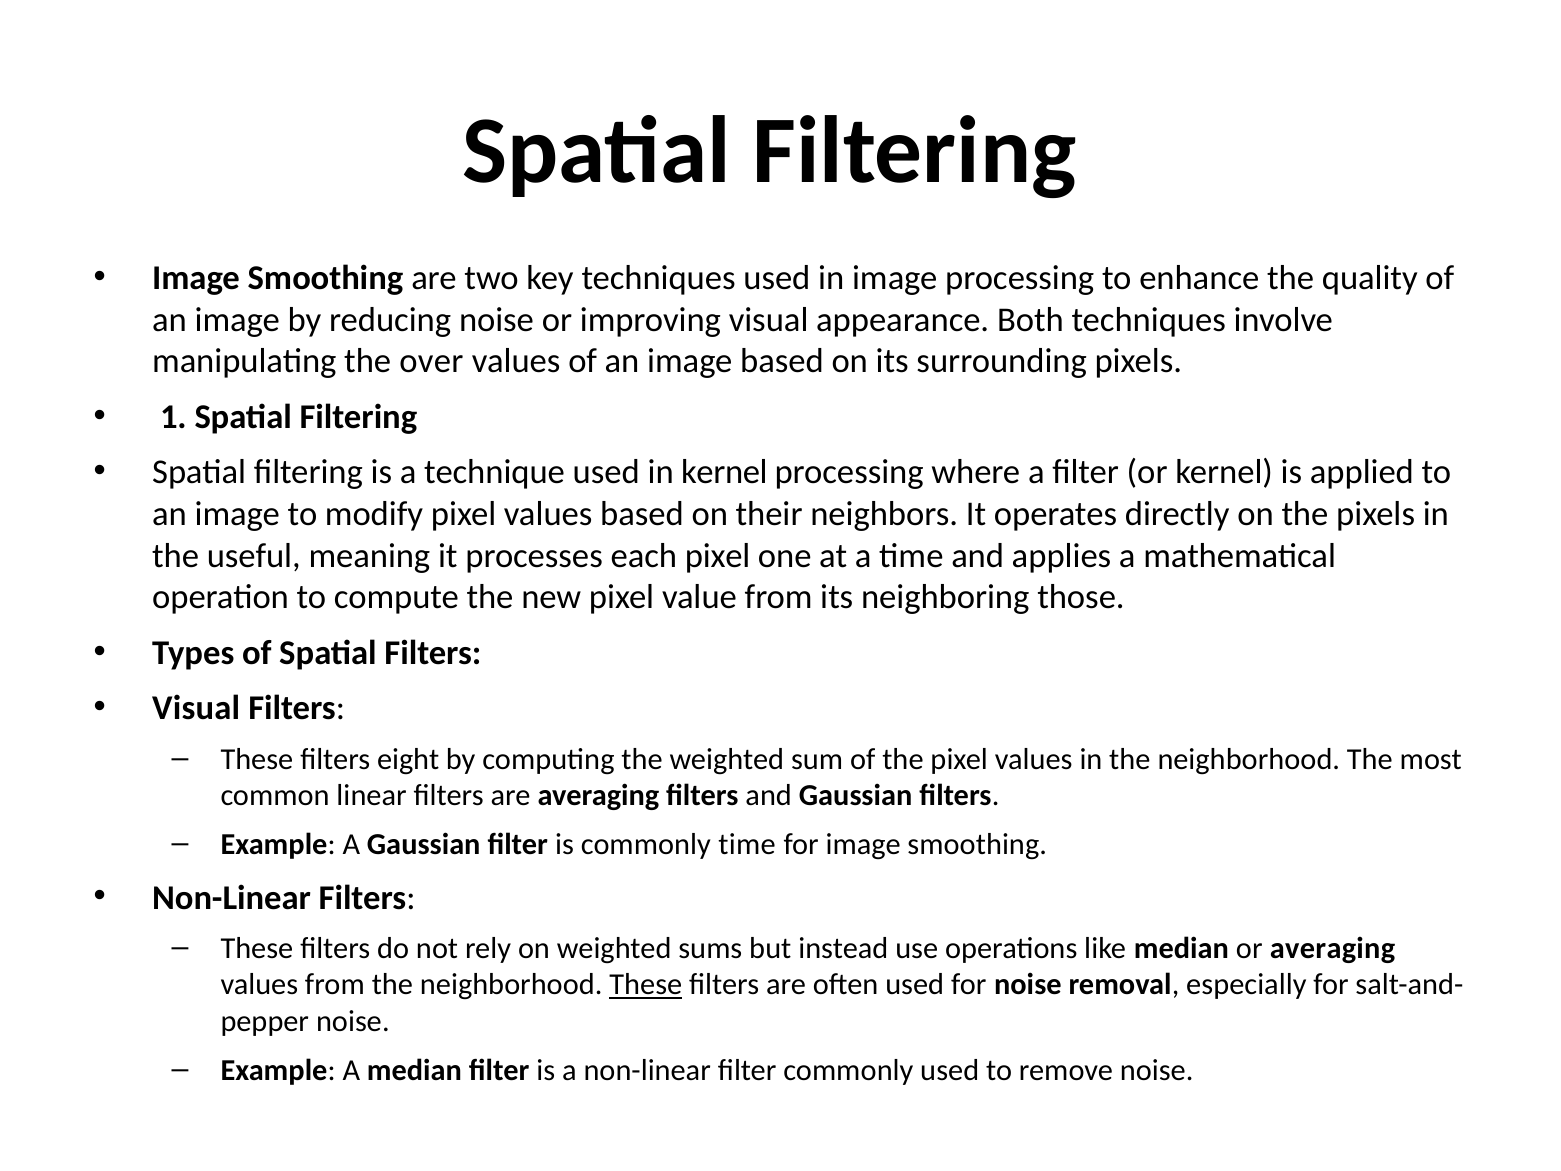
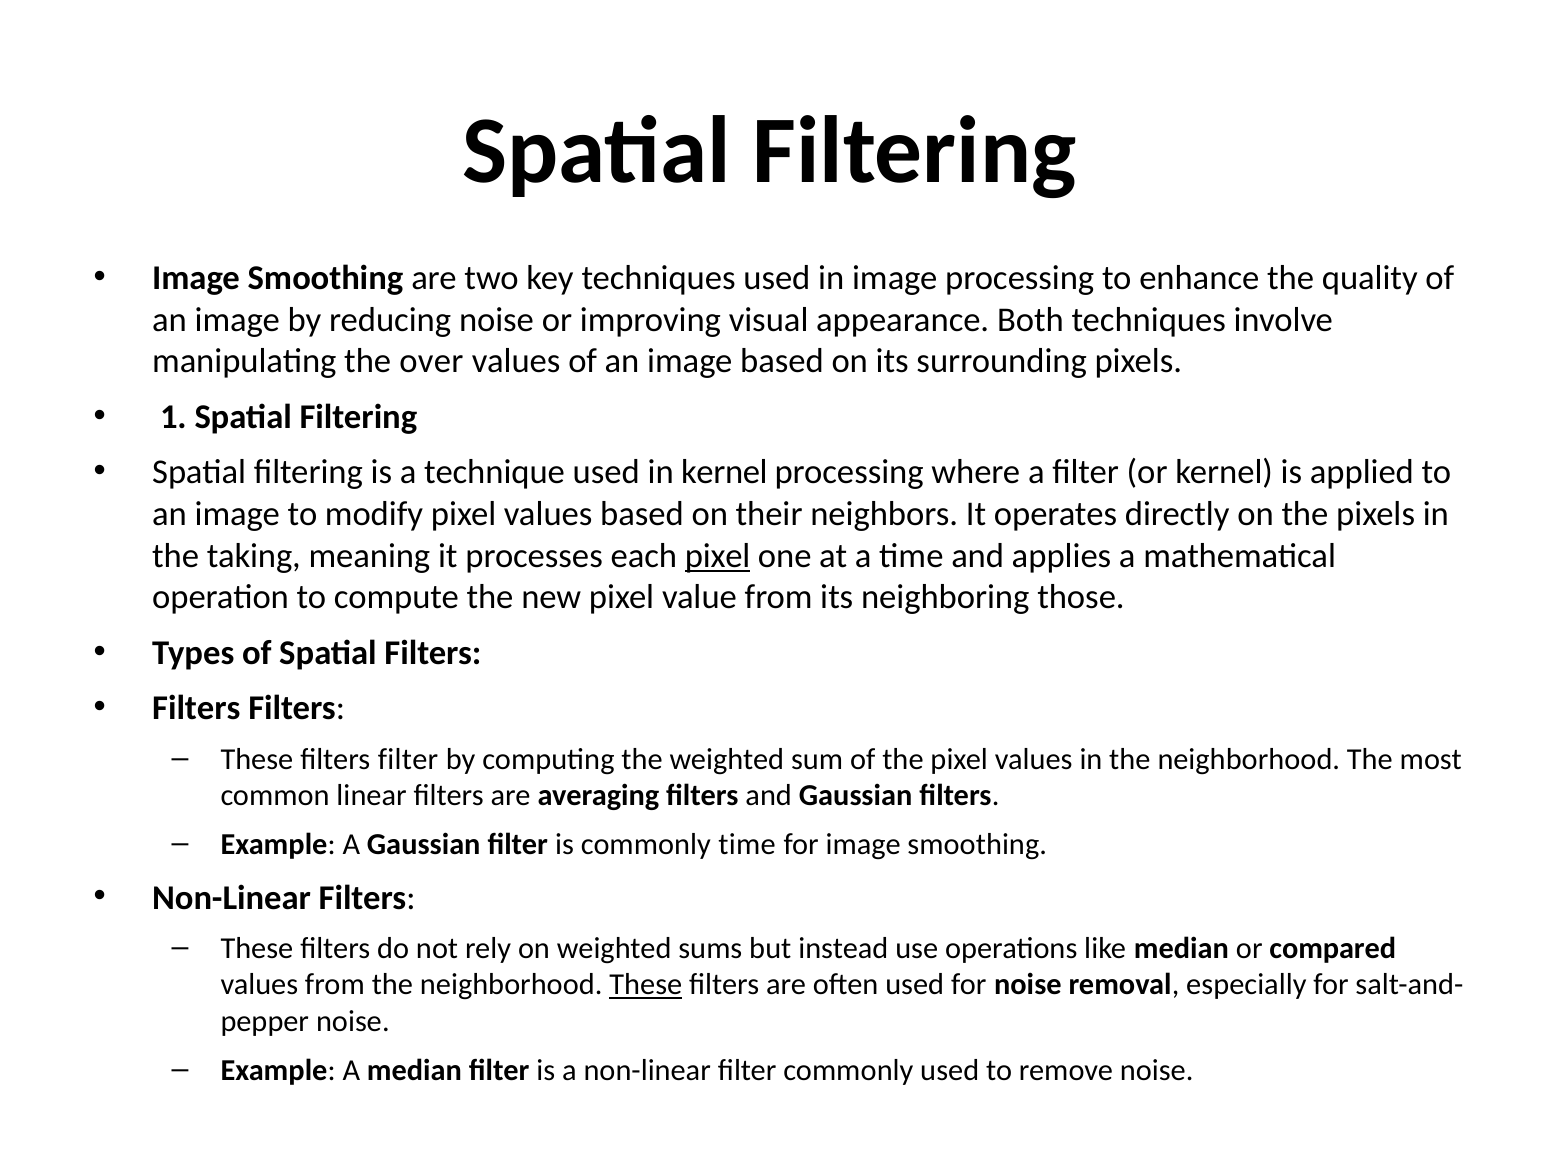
useful: useful -> taking
pixel at (718, 556) underline: none -> present
Visual at (196, 708): Visual -> Filters
filters eight: eight -> filter
or averaging: averaging -> compared
